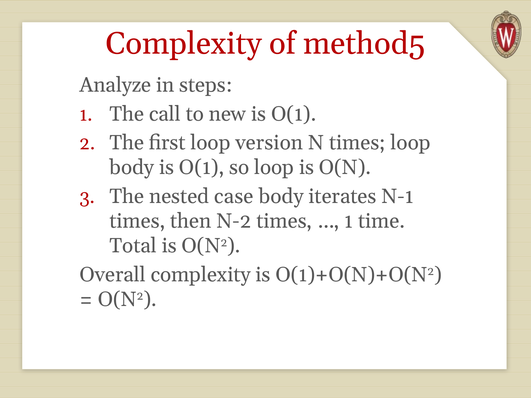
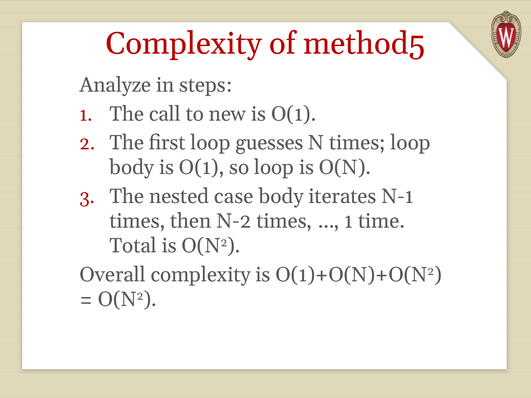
version: version -> guesses
